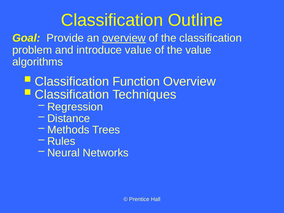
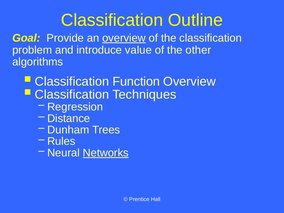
the value: value -> other
Methods: Methods -> Dunham
Networks underline: none -> present
